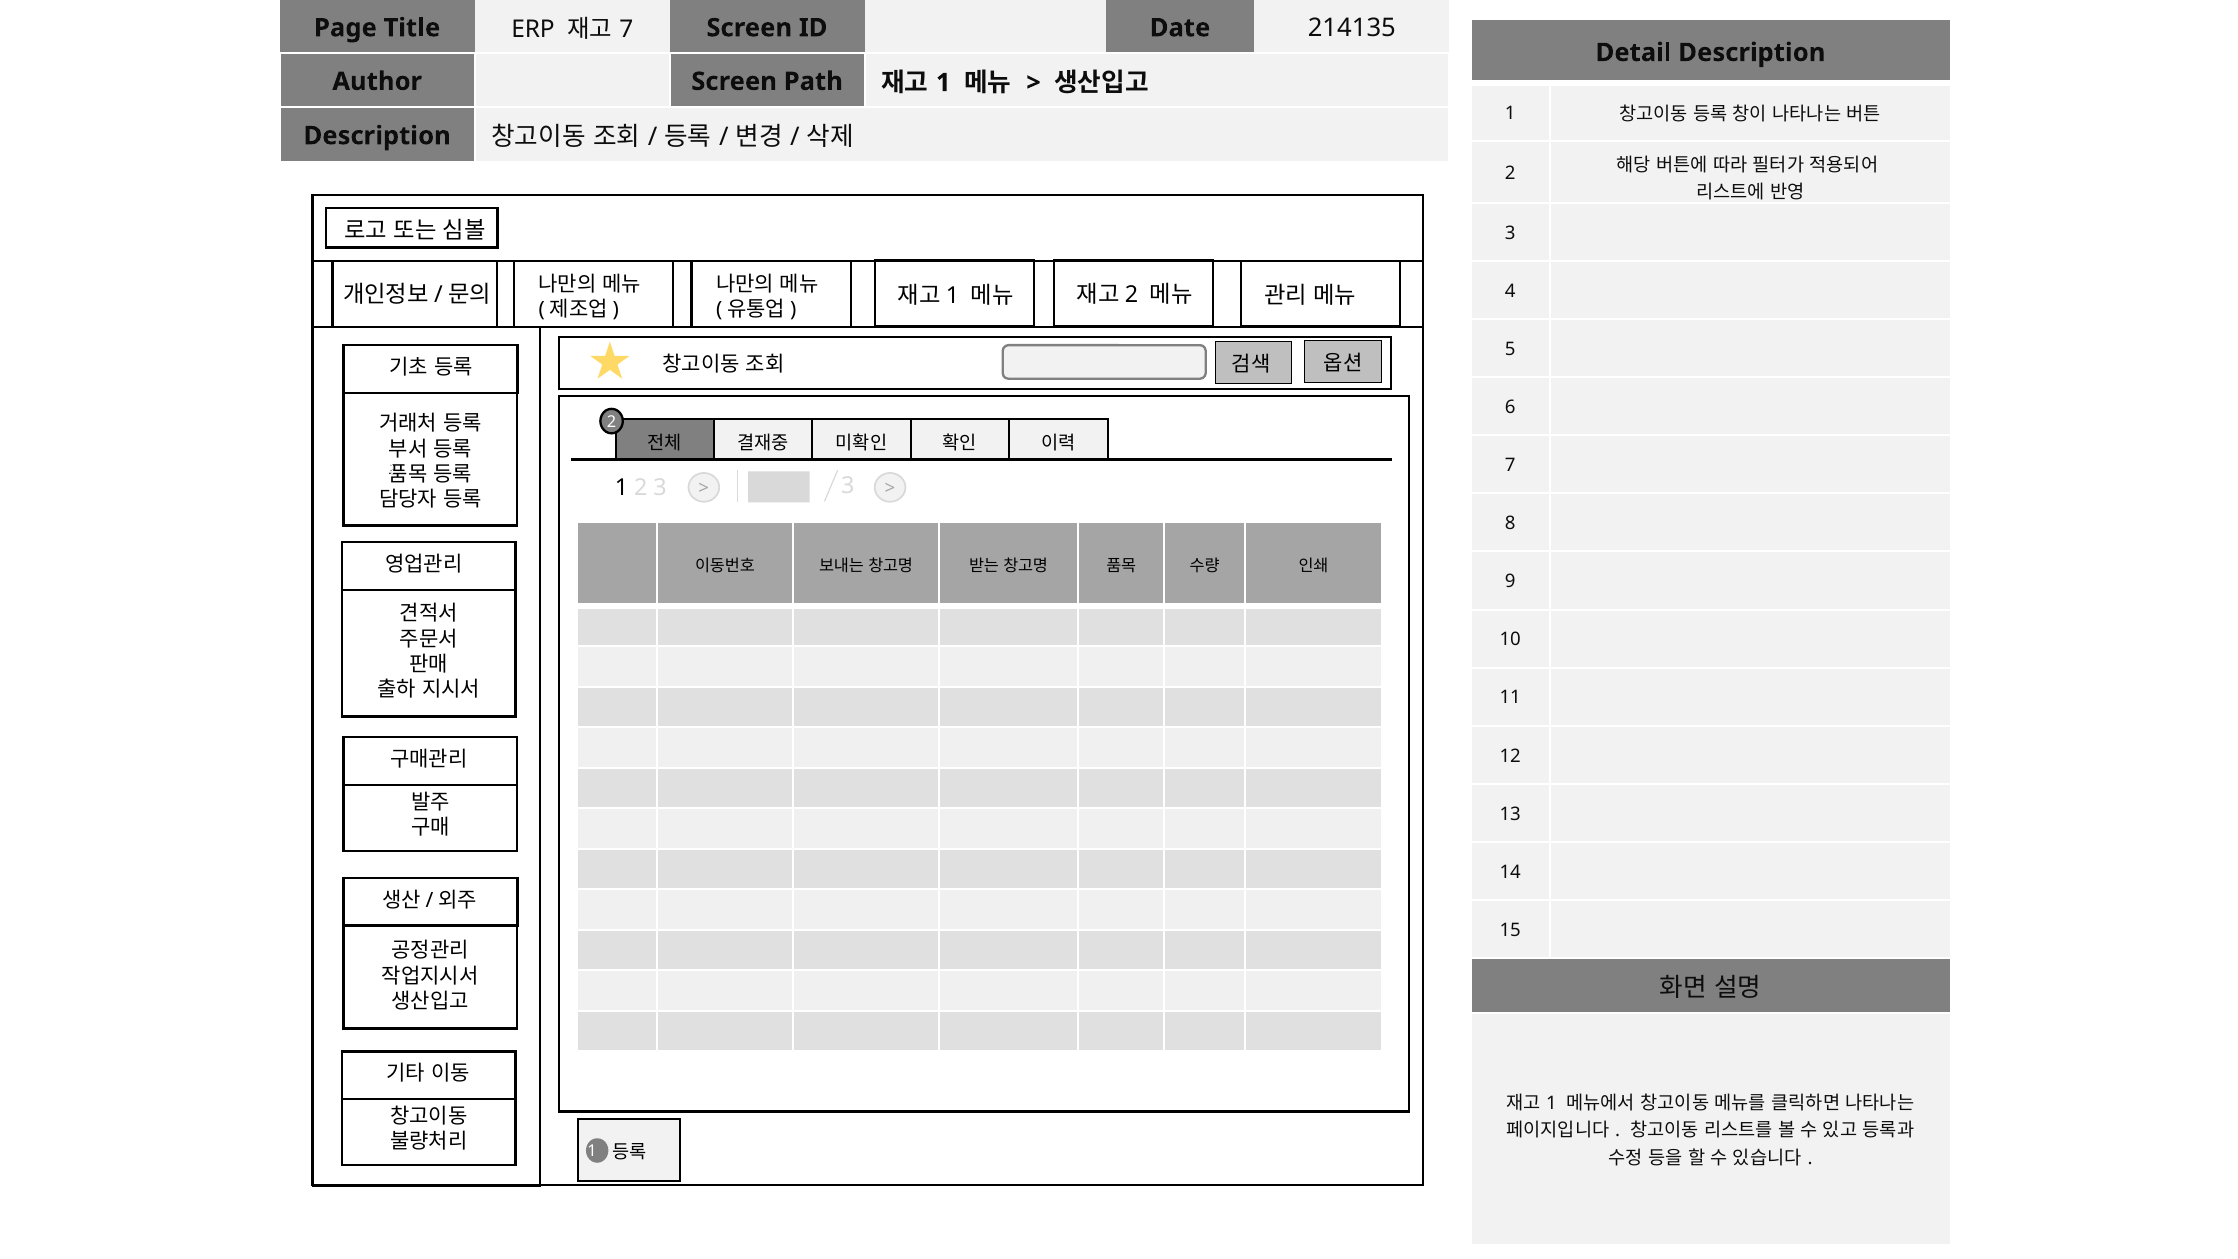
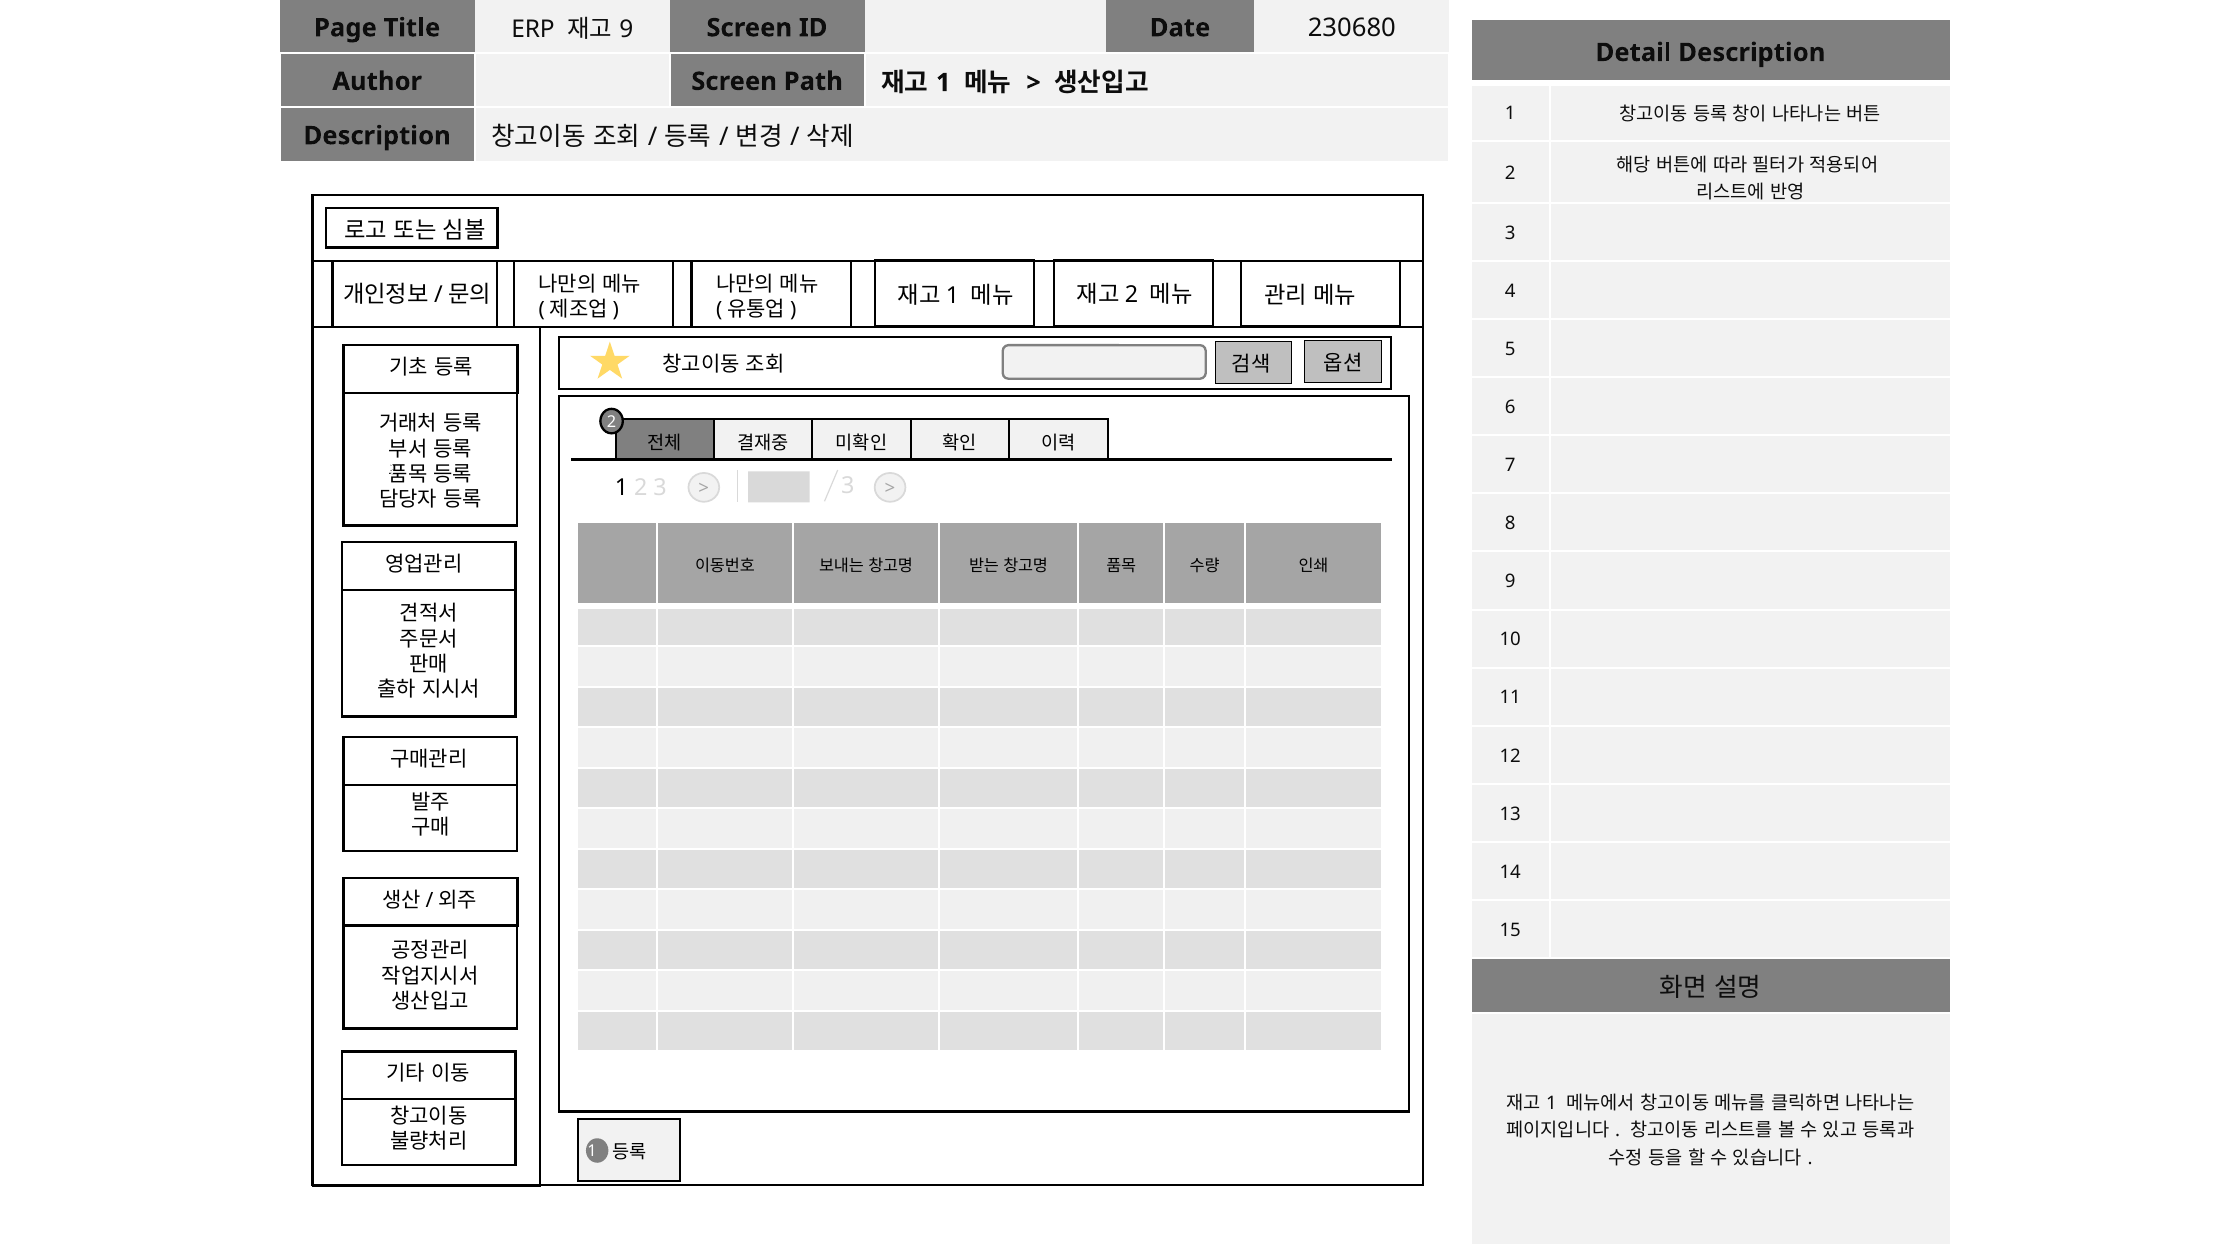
7 at (626, 29): 7 -> 9
214135: 214135 -> 230680
